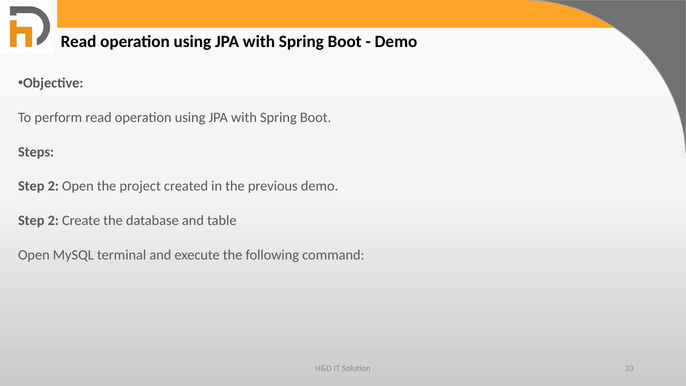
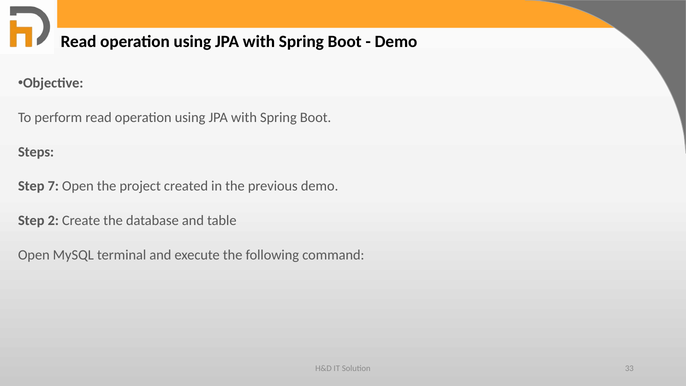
2 at (53, 186): 2 -> 7
